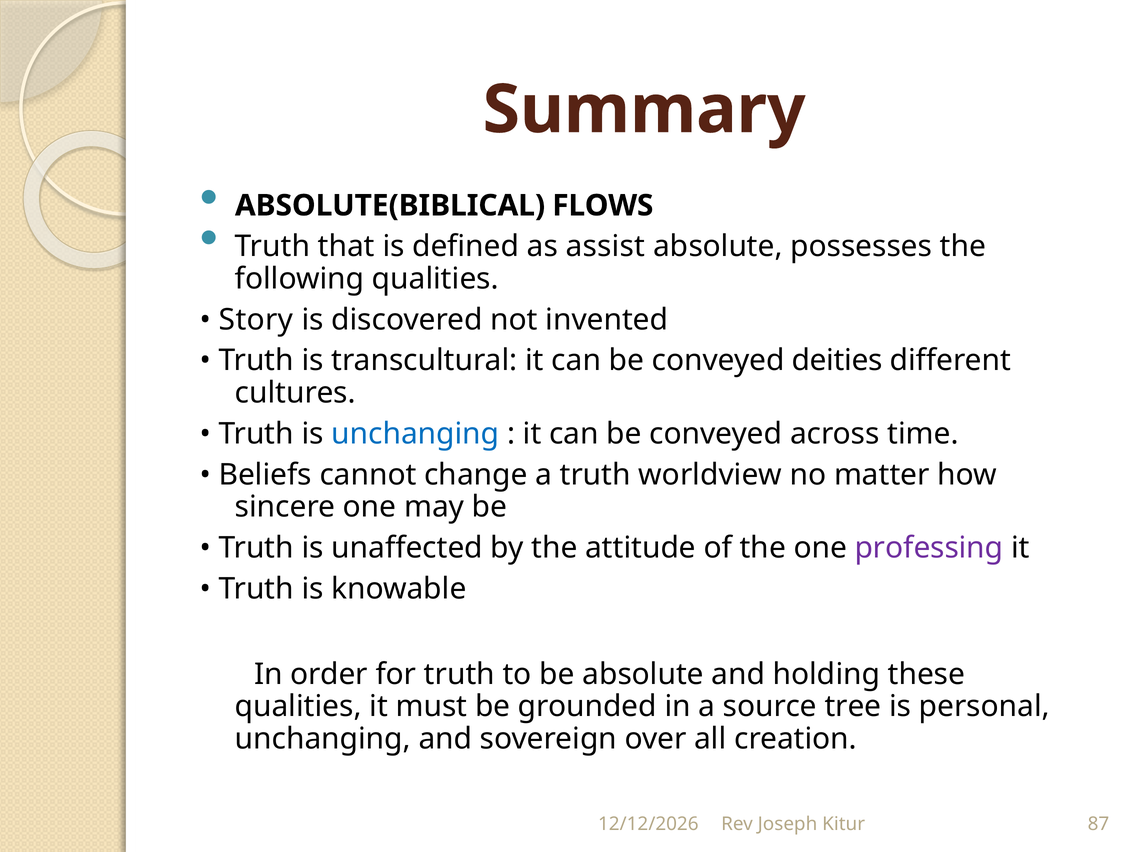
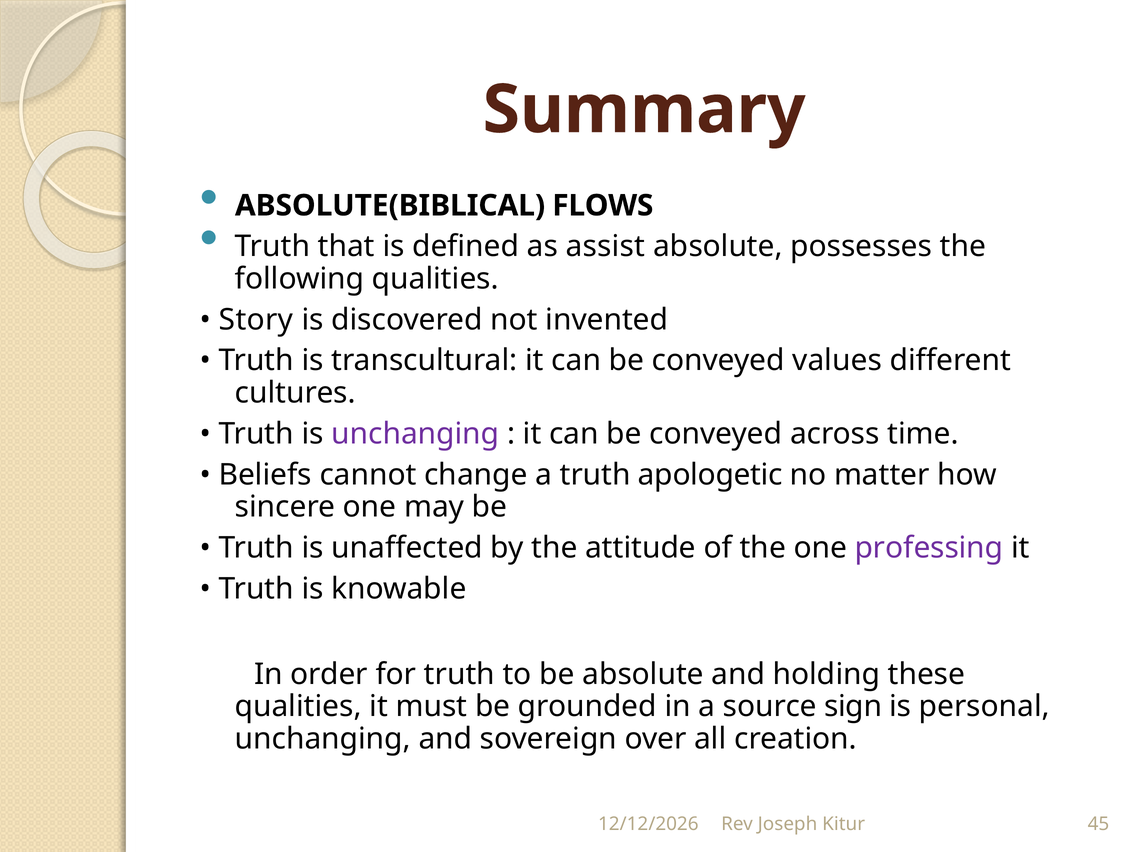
deities: deities -> values
unchanging at (415, 434) colour: blue -> purple
worldview: worldview -> apologetic
tree: tree -> sign
87: 87 -> 45
